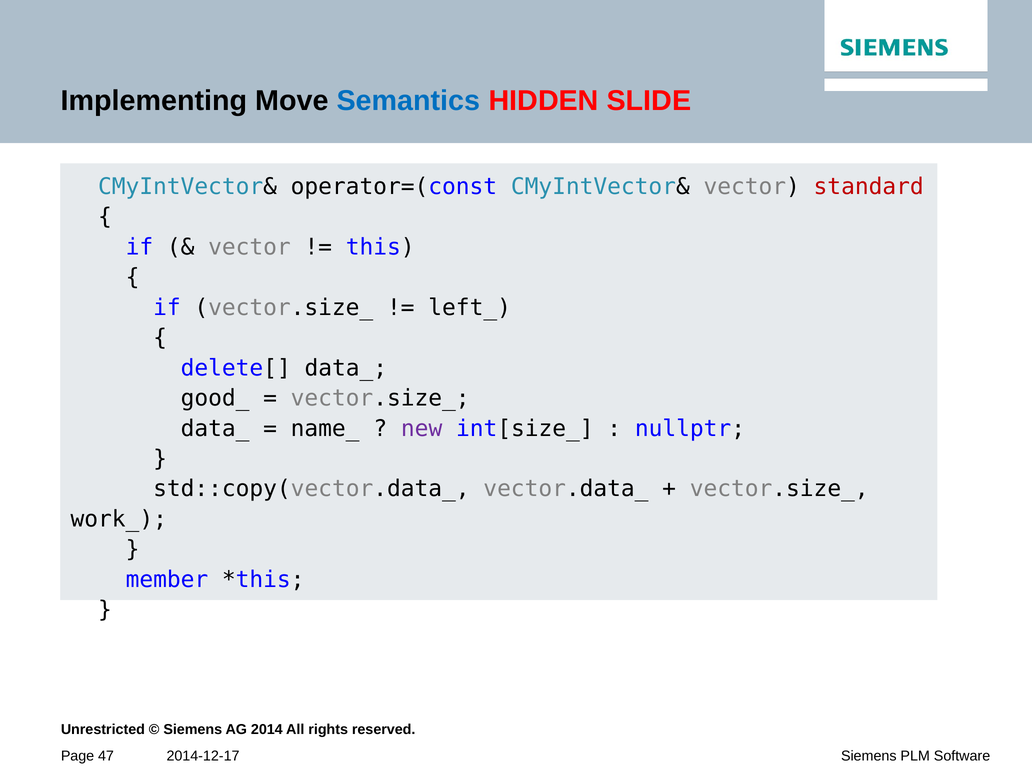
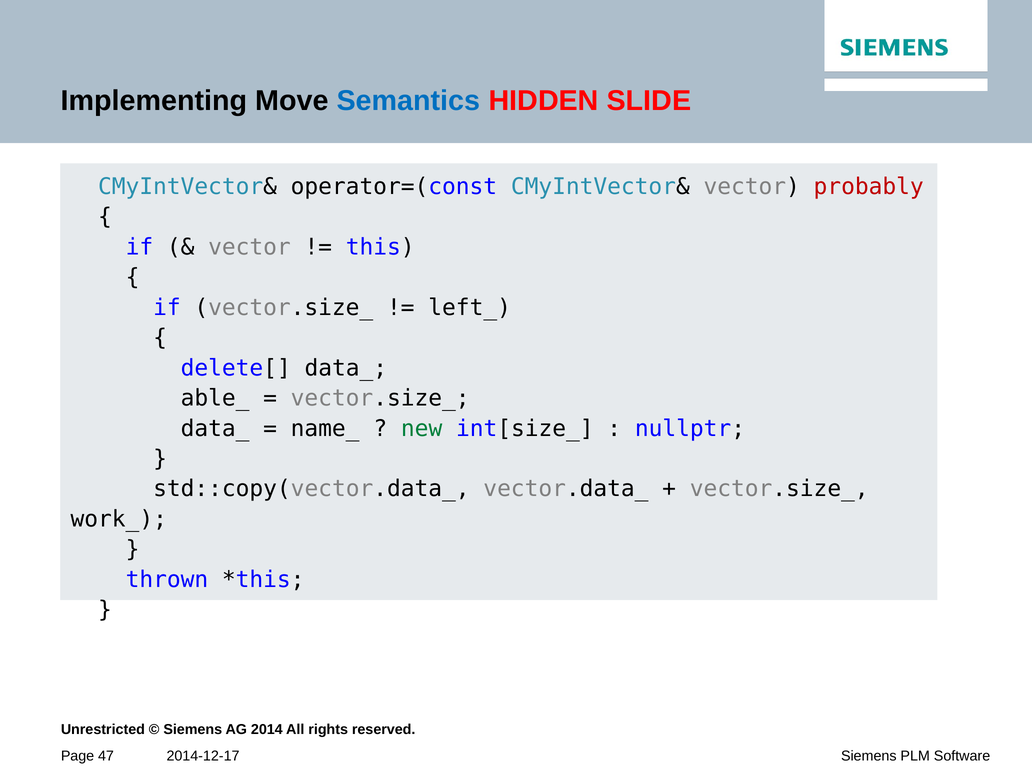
standard: standard -> probably
good_: good_ -> able_
new colour: purple -> green
member: member -> thrown
